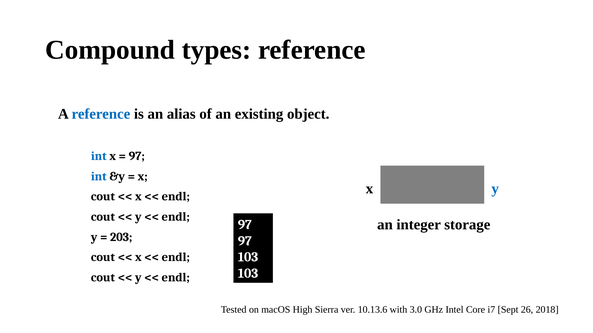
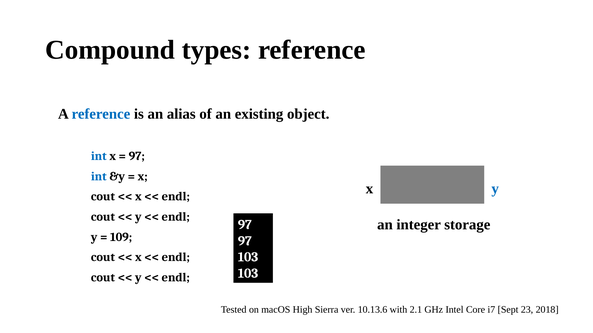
203: 203 -> 109
3.0: 3.0 -> 2.1
26: 26 -> 23
